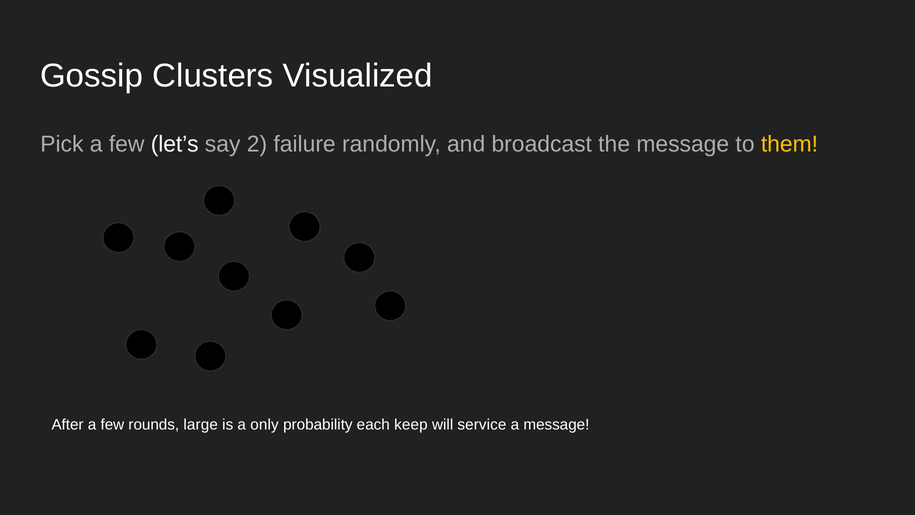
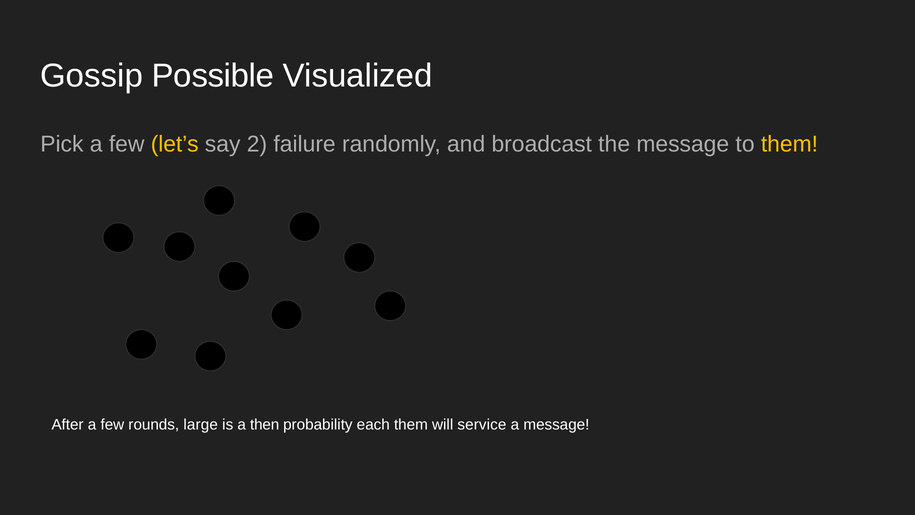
Clusters: Clusters -> Possible
let’s colour: white -> yellow
only: only -> then
each keep: keep -> them
